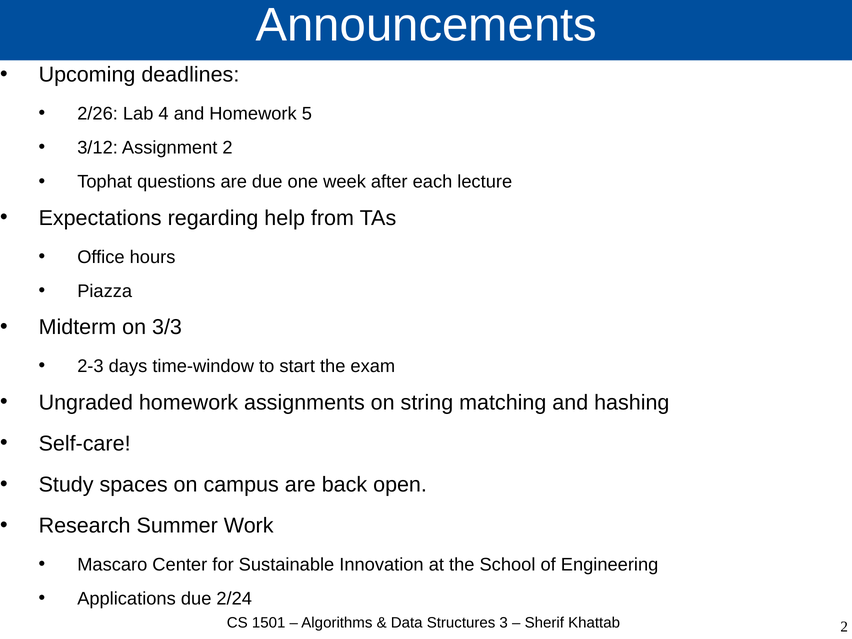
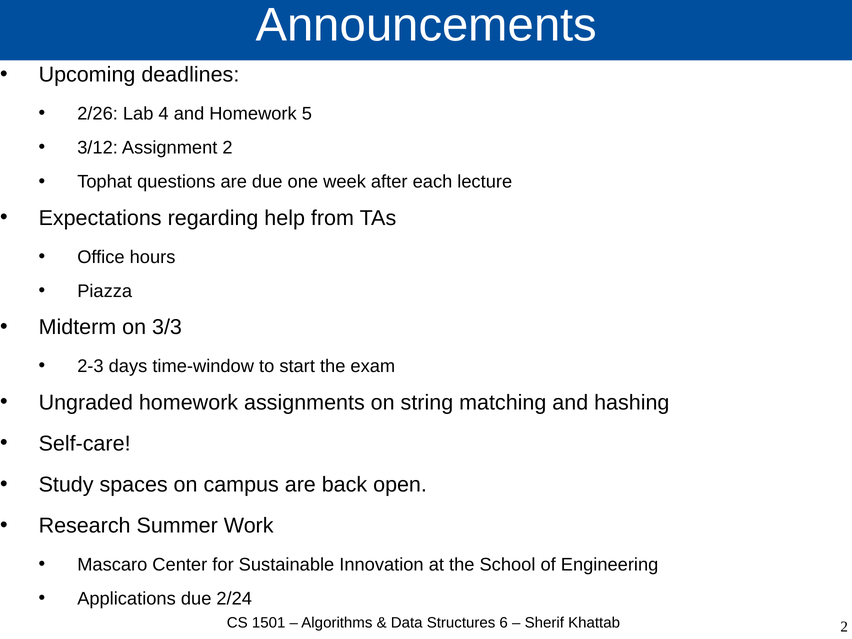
3: 3 -> 6
